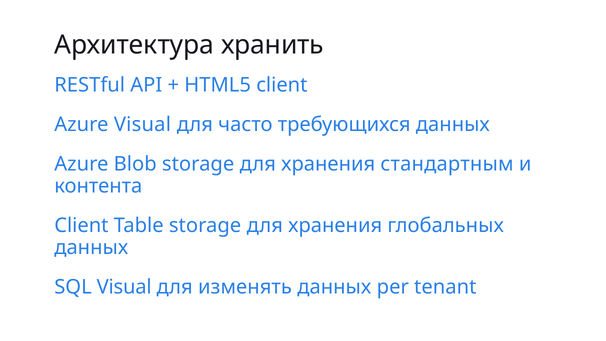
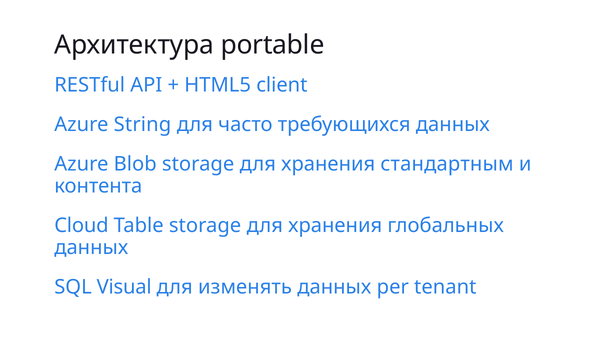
хранить: хранить -> portable
Azure Visual: Visual -> String
Client at (81, 225): Client -> Cloud
